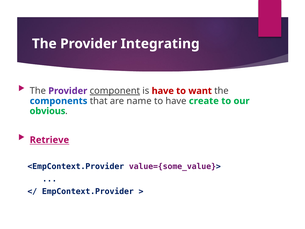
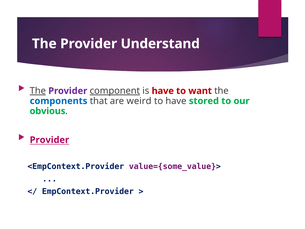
Integrating: Integrating -> Understand
The at (38, 91) underline: none -> present
name: name -> weird
create: create -> stored
Retrieve at (49, 140): Retrieve -> Provider
